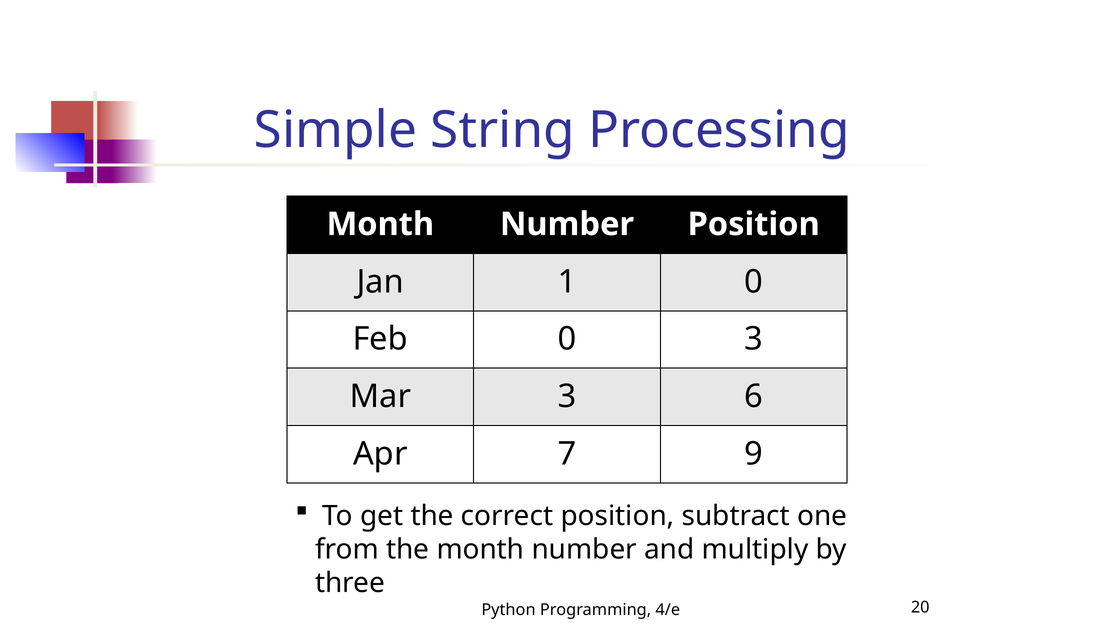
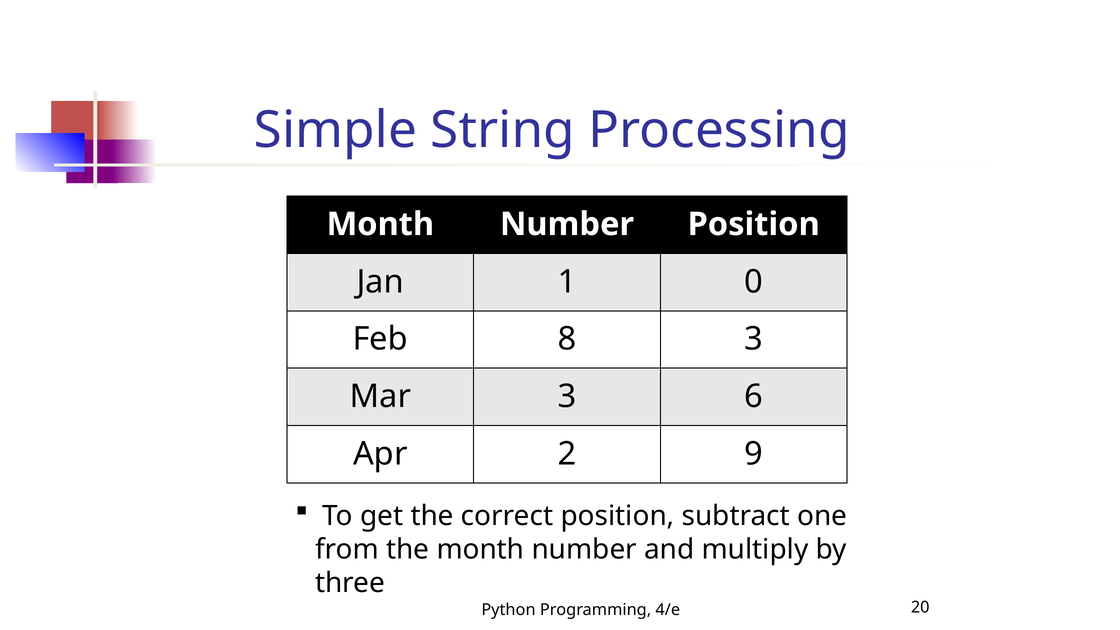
Feb 0: 0 -> 8
7: 7 -> 2
